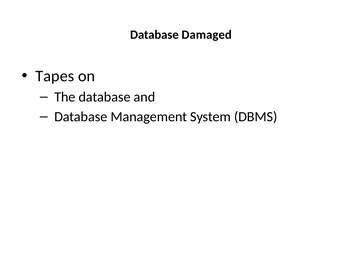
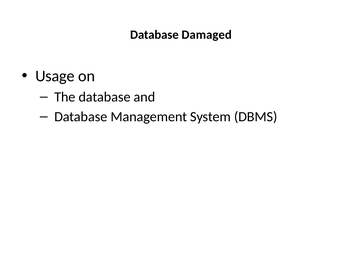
Tapes: Tapes -> Usage
